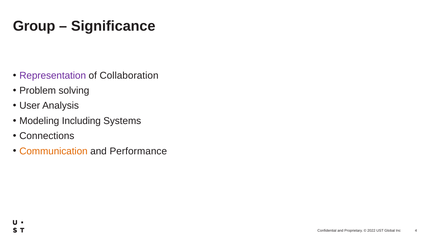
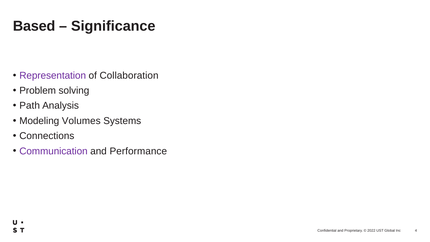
Group: Group -> Based
User: User -> Path
Including: Including -> Volumes
Communication colour: orange -> purple
